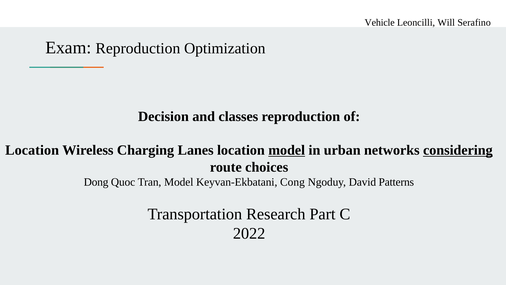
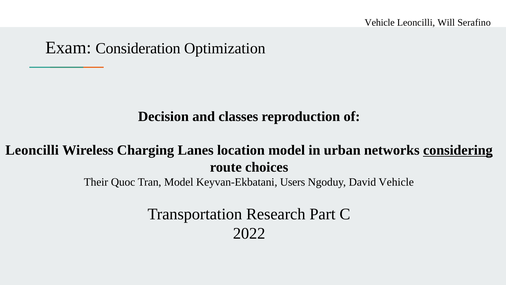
Exam Reproduction: Reproduction -> Consideration
Location at (32, 150): Location -> Leoncilli
model at (287, 150) underline: present -> none
Dong: Dong -> Their
Cong: Cong -> Users
David Patterns: Patterns -> Vehicle
